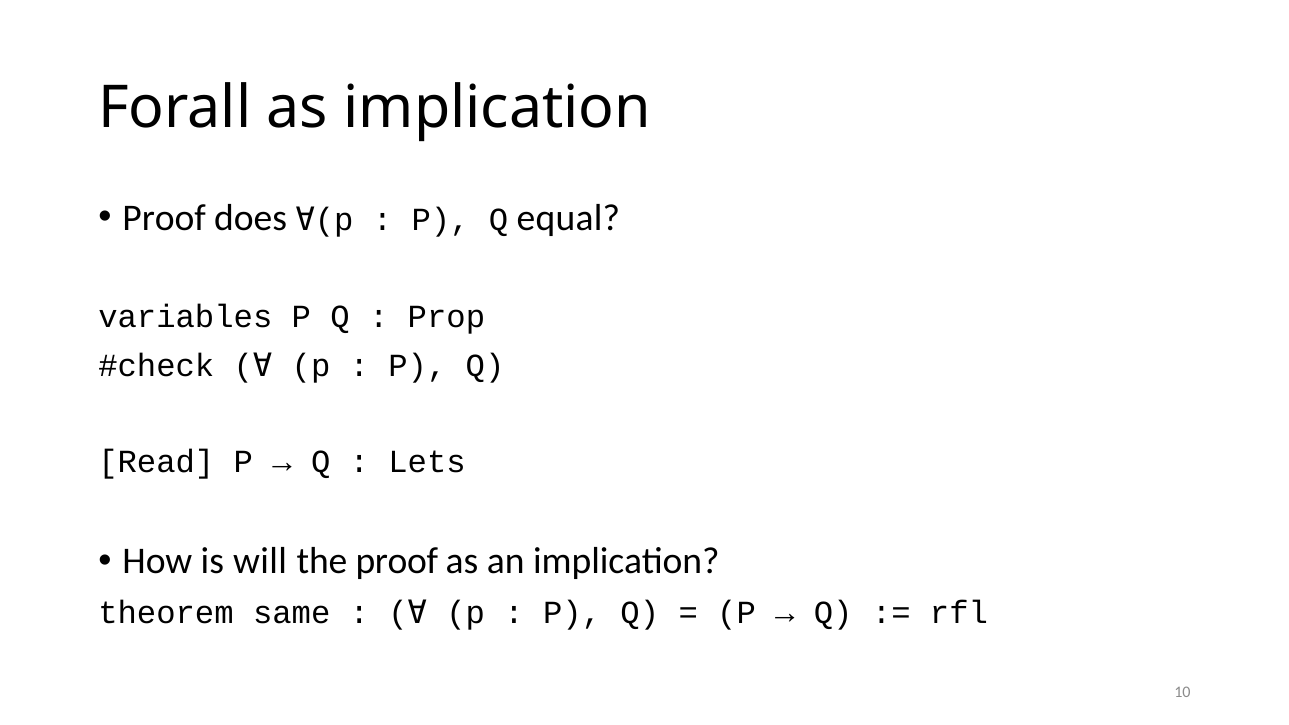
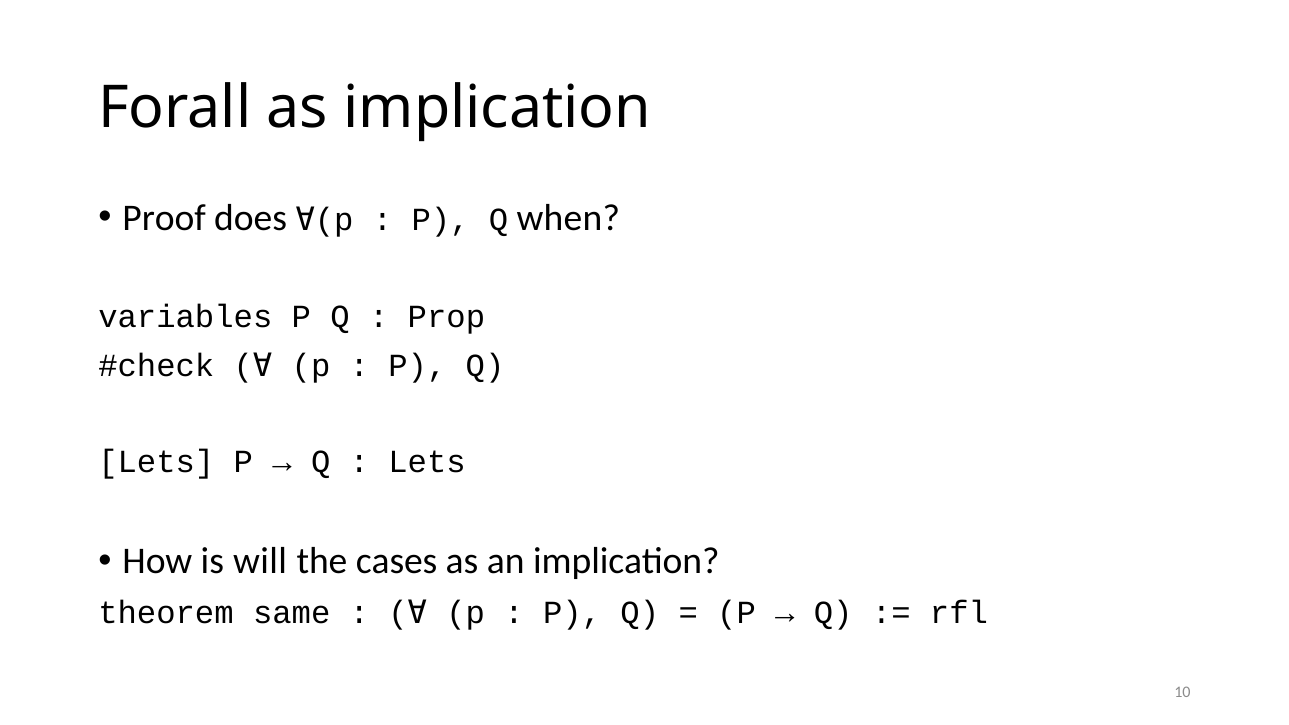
equal: equal -> when
Read at (156, 462): Read -> Lets
the proof: proof -> cases
